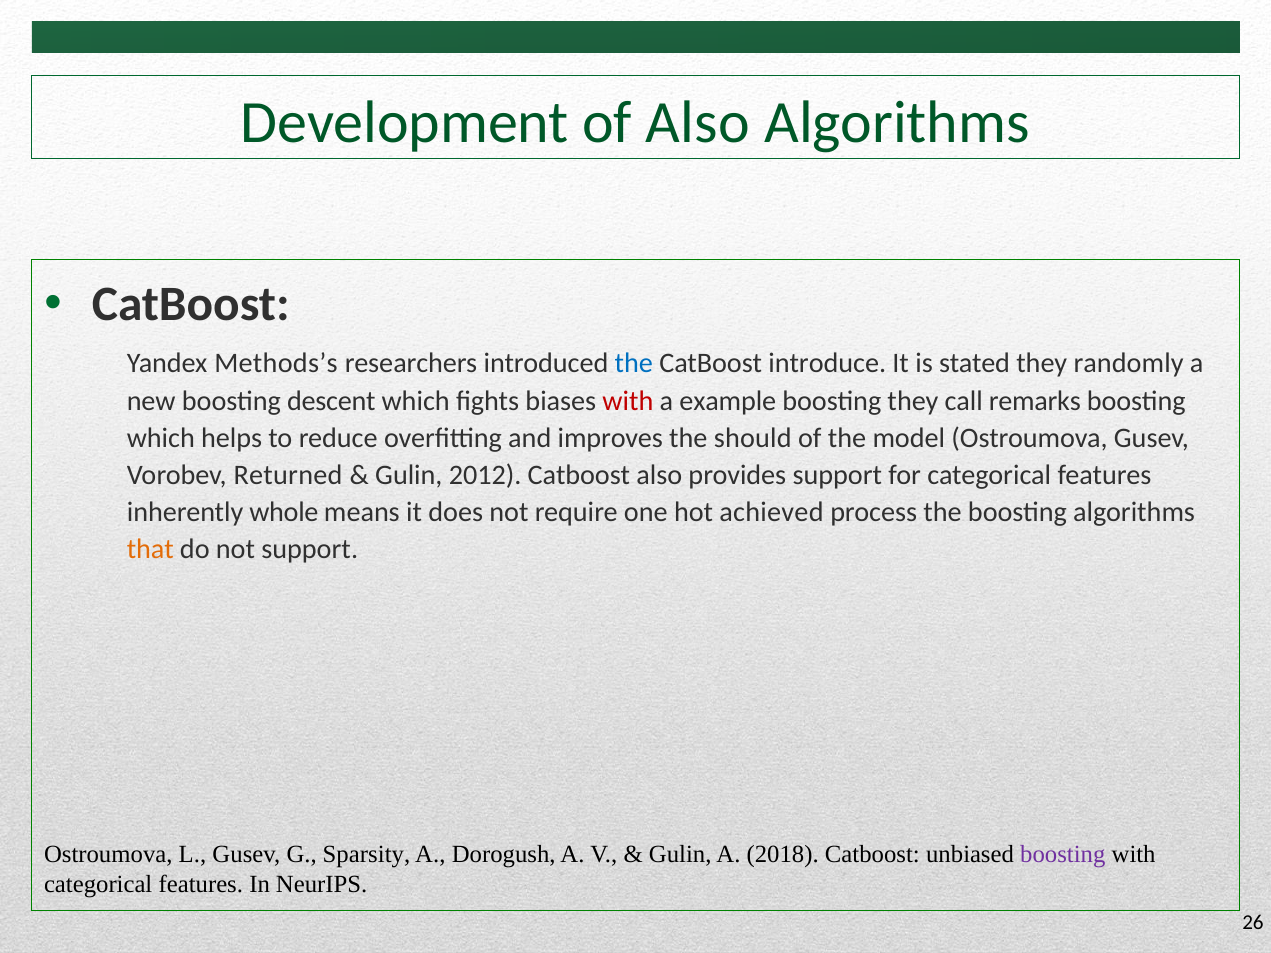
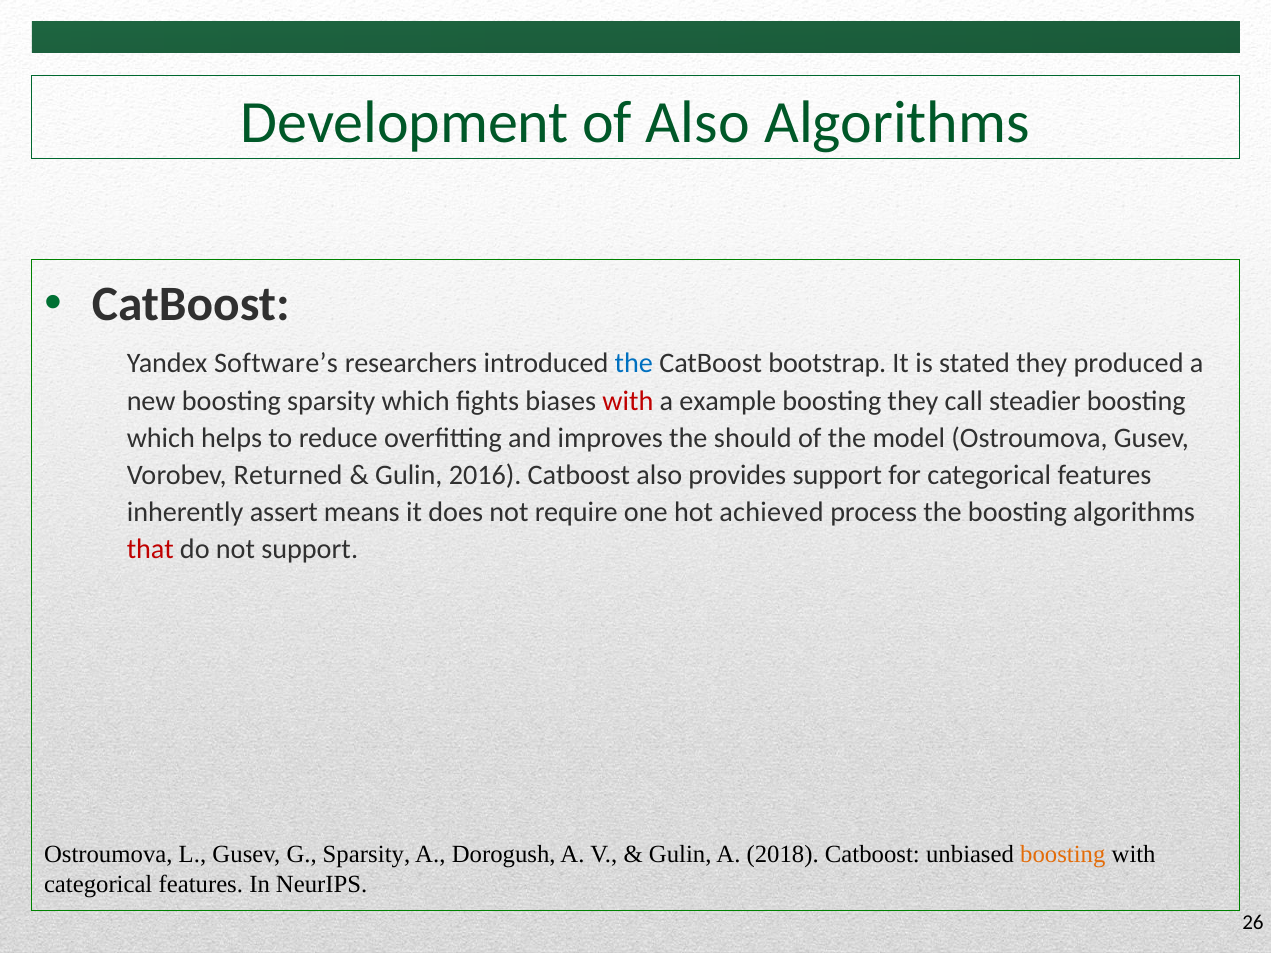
Methods’s: Methods’s -> Software’s
introduce: introduce -> bootstrap
randomly: randomly -> produced
boosting descent: descent -> sparsity
remarks: remarks -> steadier
2012: 2012 -> 2016
whole: whole -> assert
that colour: orange -> red
boosting at (1063, 855) colour: purple -> orange
